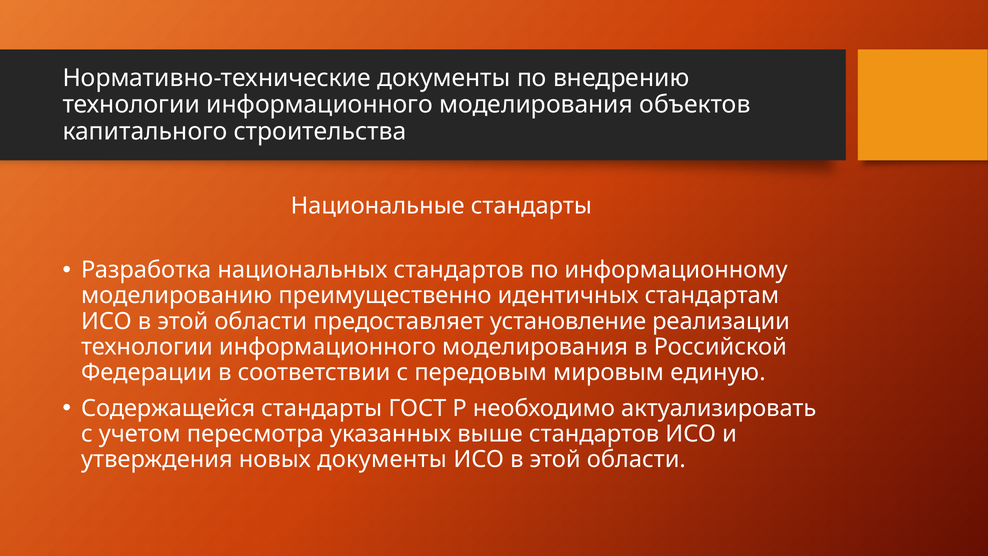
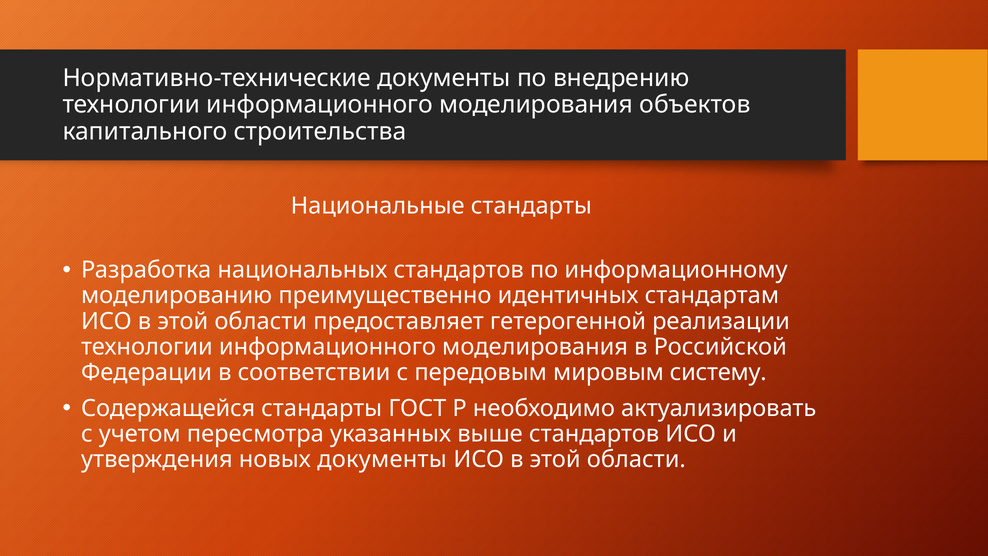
установление: установление -> гетерогенной
единую: единую -> систему
